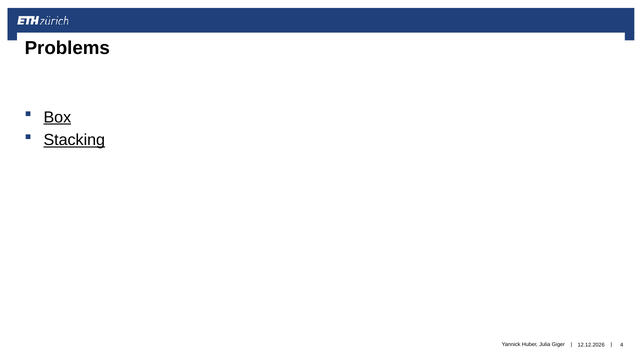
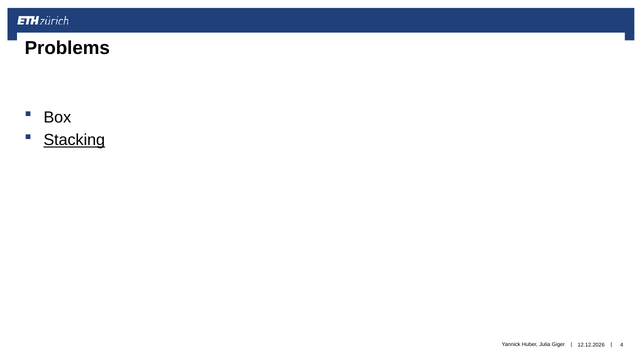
Box underline: present -> none
